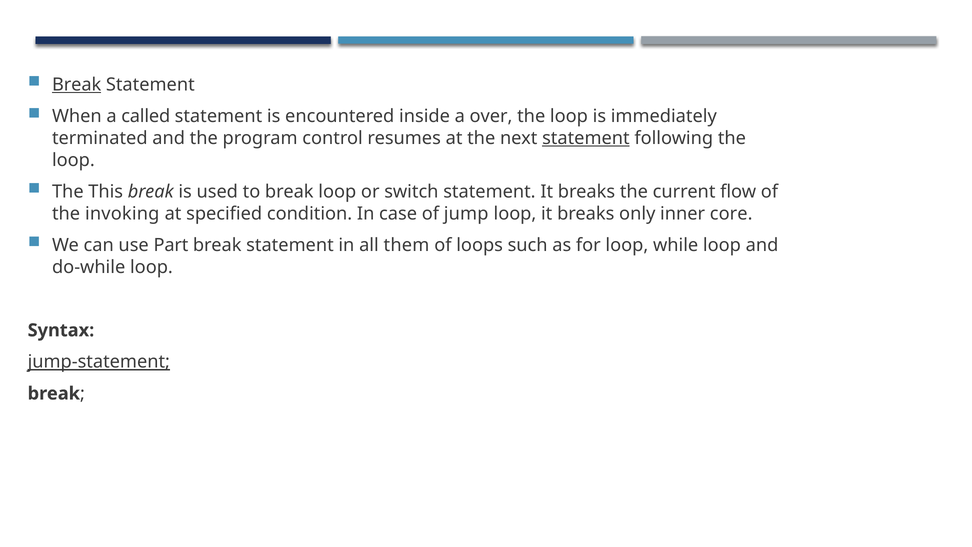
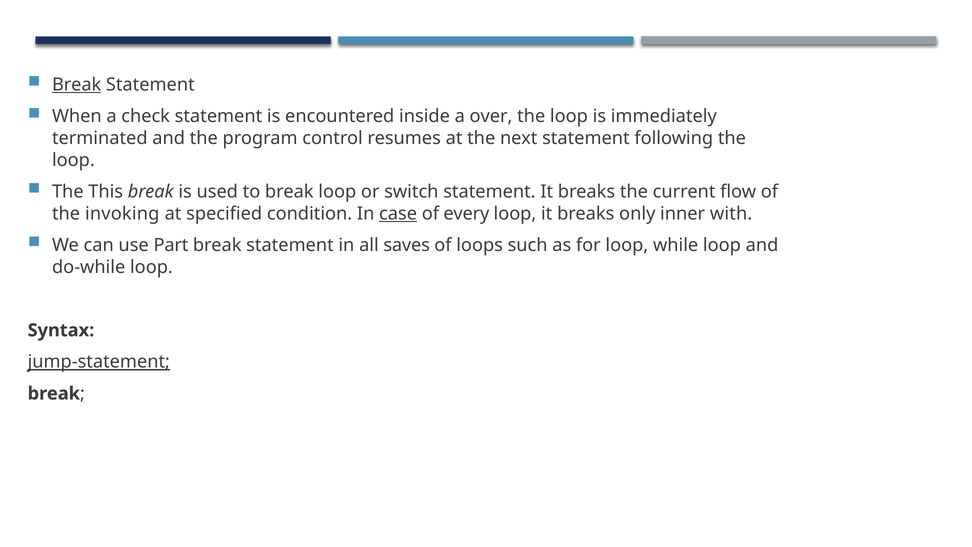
called: called -> check
statement at (586, 138) underline: present -> none
case underline: none -> present
jump: jump -> every
core: core -> with
them: them -> saves
